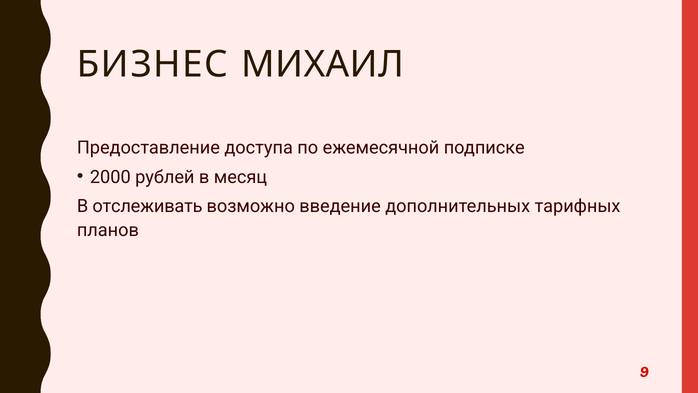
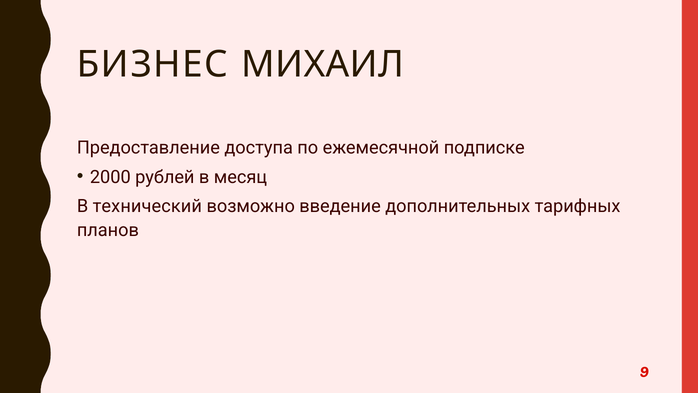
отслеживать: отслеживать -> технический
